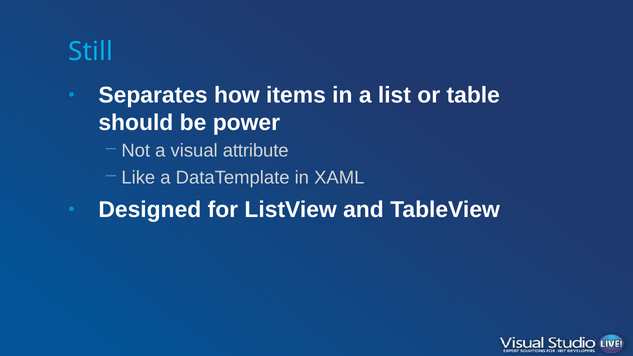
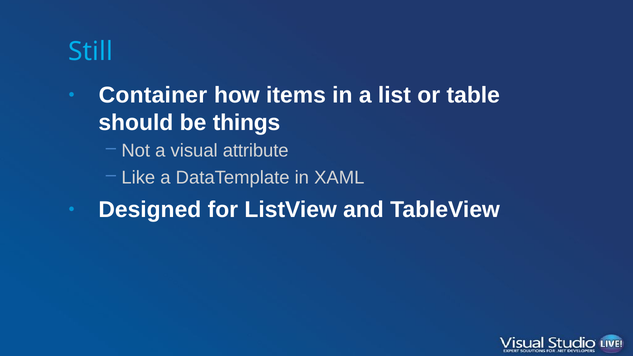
Separates: Separates -> Container
power: power -> things
